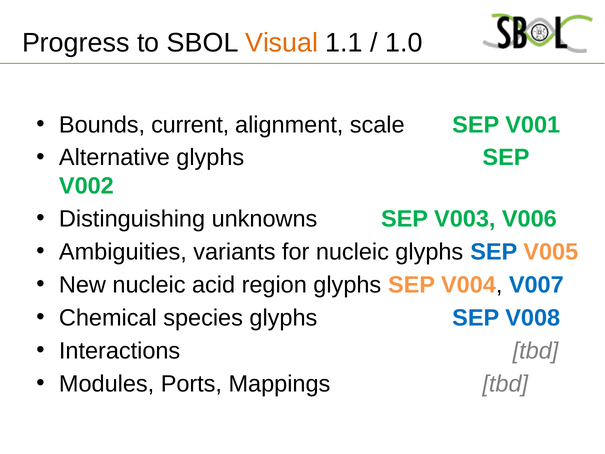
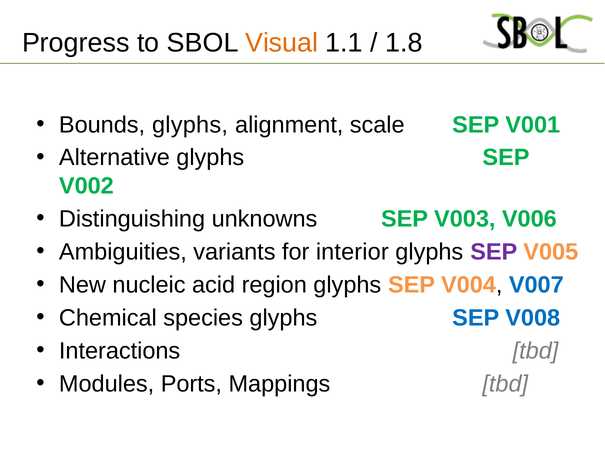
1.0: 1.0 -> 1.8
Bounds current: current -> glyphs
for nucleic: nucleic -> interior
SEP at (494, 252) colour: blue -> purple
